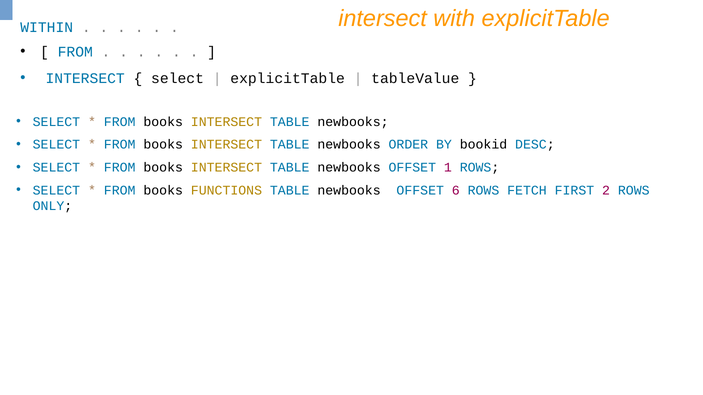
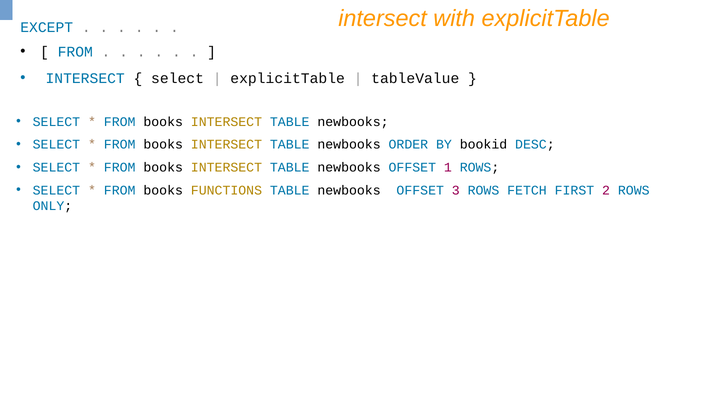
WITHIN: WITHIN -> EXCEPT
6: 6 -> 3
